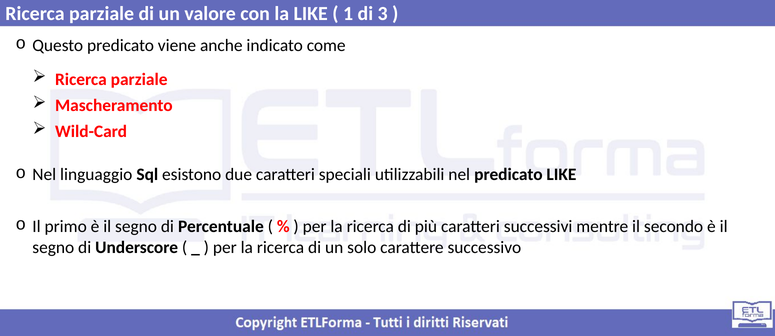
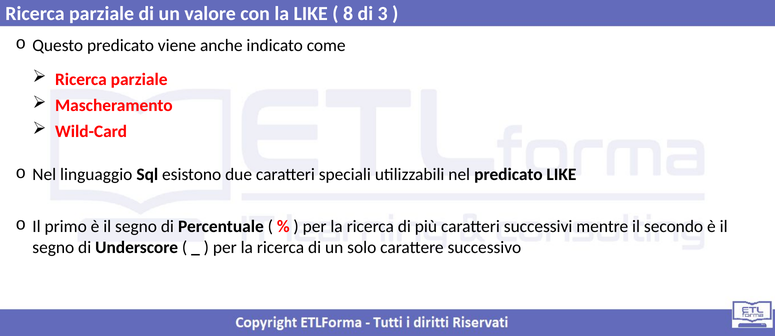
1: 1 -> 8
